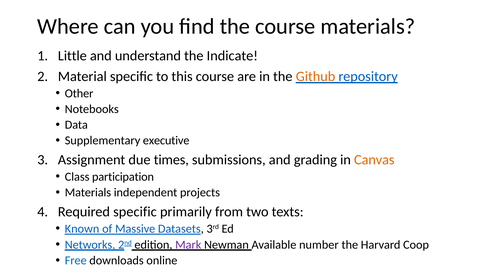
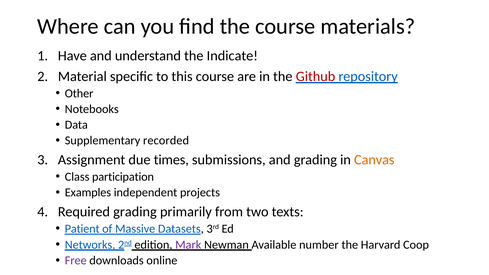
Little: Little -> Have
Github colour: orange -> red
executive: executive -> recorded
Materials at (88, 193): Materials -> Examples
Required specific: specific -> grading
Known: Known -> Patient
Free colour: blue -> purple
